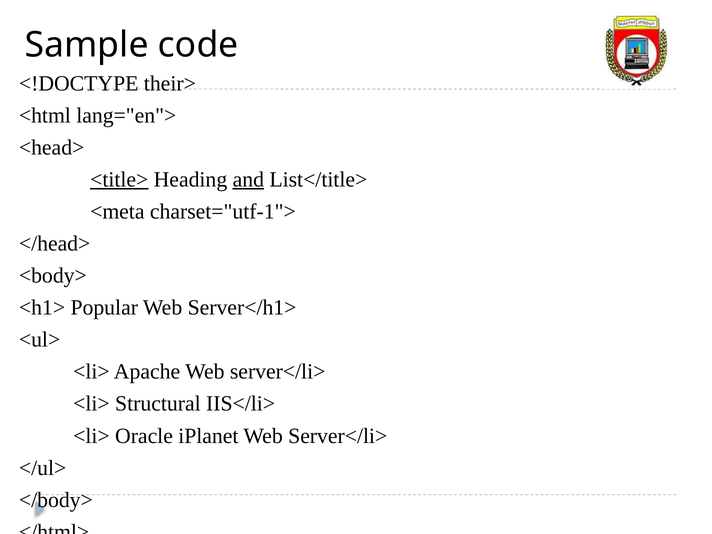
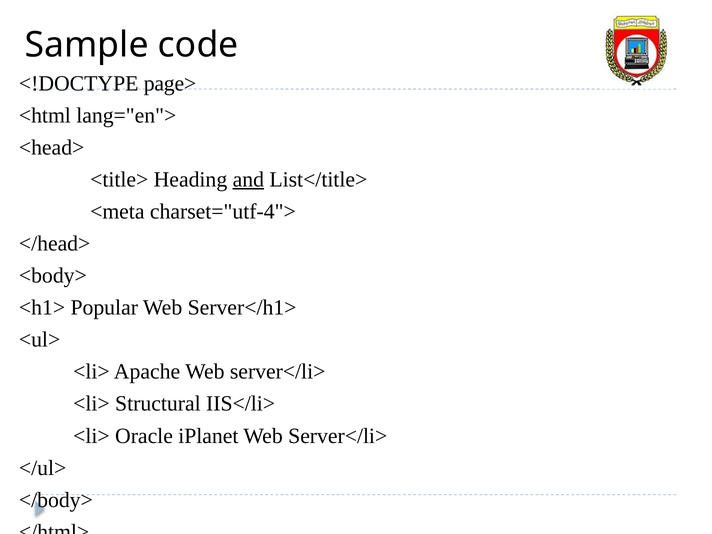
their>: their> -> page>
<title> underline: present -> none
charset="utf-1">: charset="utf-1"> -> charset="utf-4">
